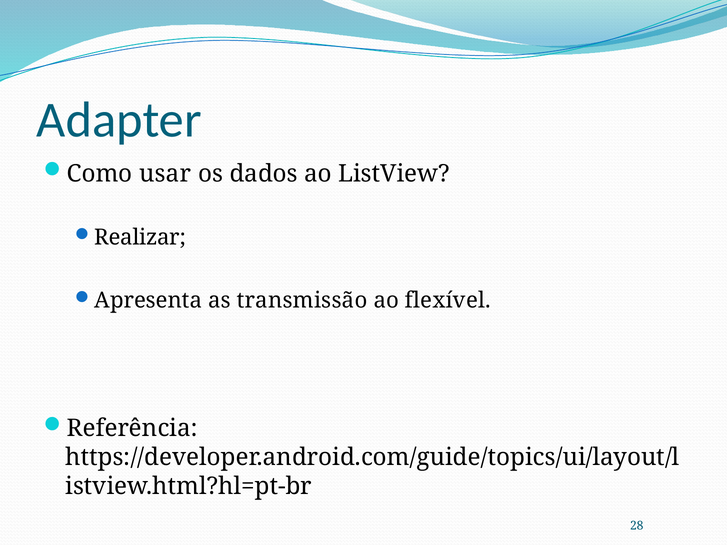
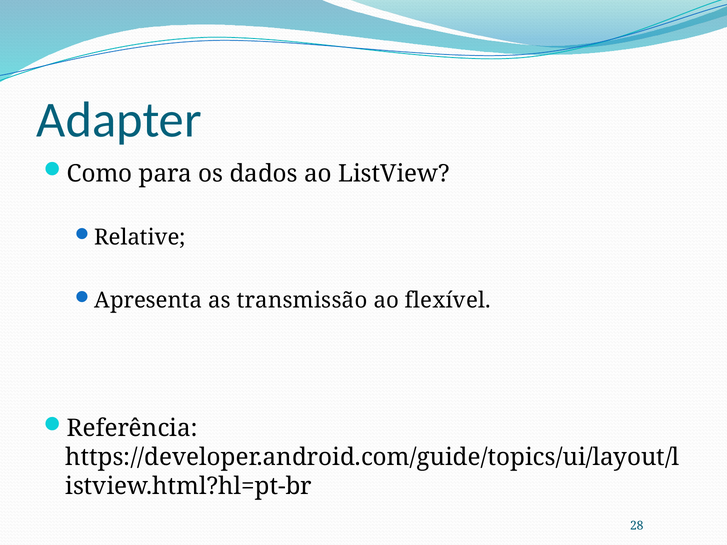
usar: usar -> para
Realizar: Realizar -> Relative
